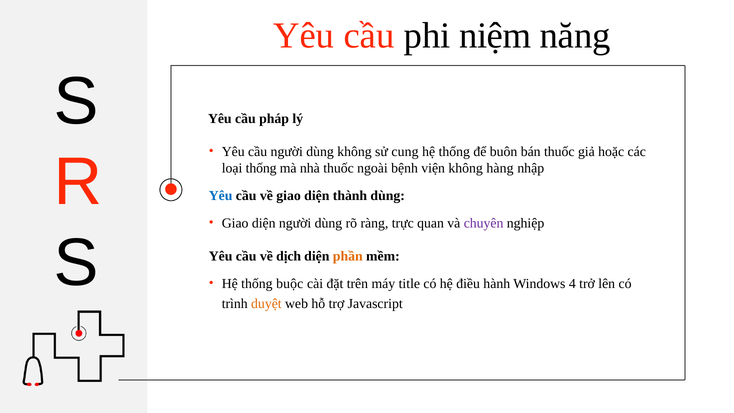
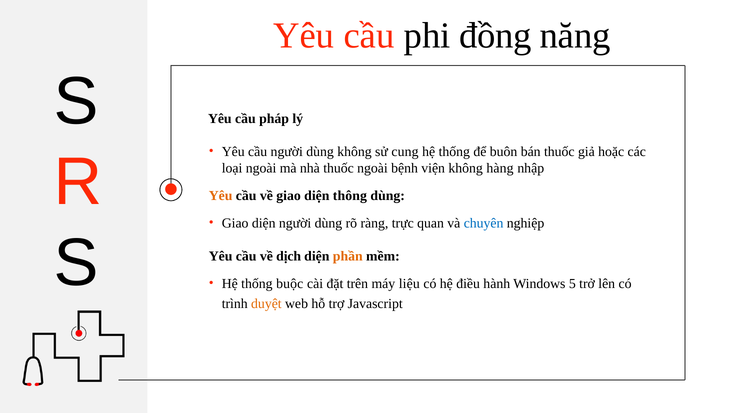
niệm: niệm -> đồng
loại thống: thống -> ngoài
Yêu at (221, 196) colour: blue -> orange
thành: thành -> thông
chuyên colour: purple -> blue
title: title -> liệu
4: 4 -> 5
